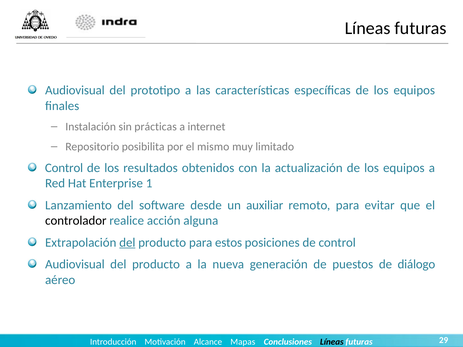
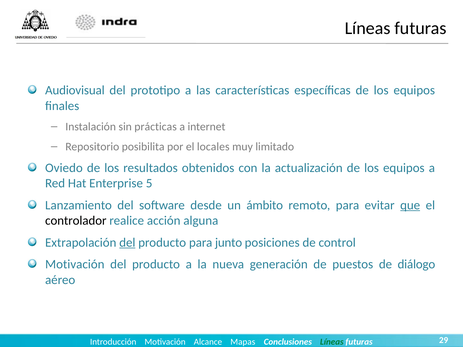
mismo: mismo -> locales
Control at (64, 168): Control -> Oviedo
1: 1 -> 5
auxiliar: auxiliar -> ámbito
que underline: none -> present
estos: estos -> junto
Audiovisual at (75, 265): Audiovisual -> Motivación
Líneas at (332, 342) colour: black -> green
